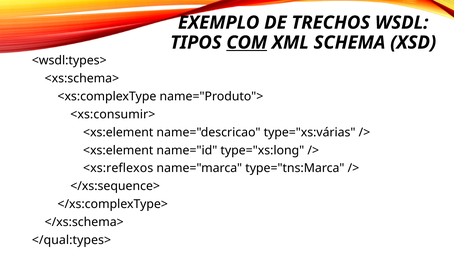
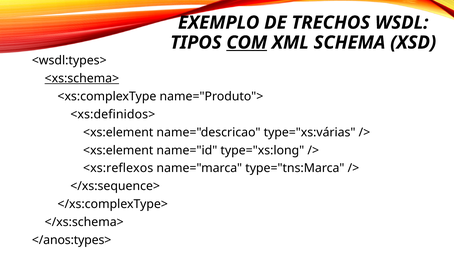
<xs:schema> underline: none -> present
<xs:consumir>: <xs:consumir> -> <xs:definidos>
</qual:types>: </qual:types> -> </anos:types>
